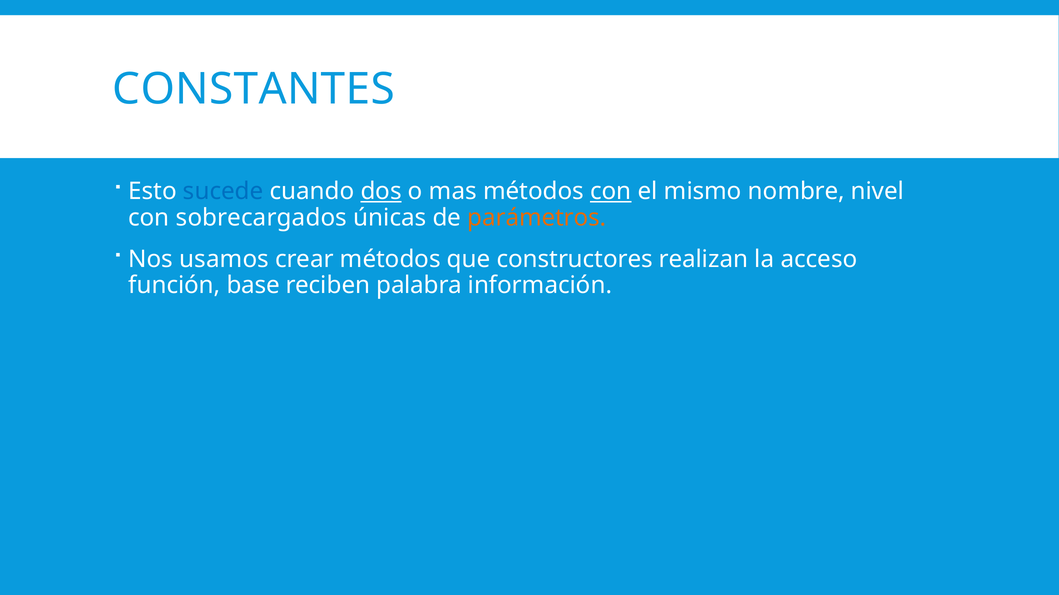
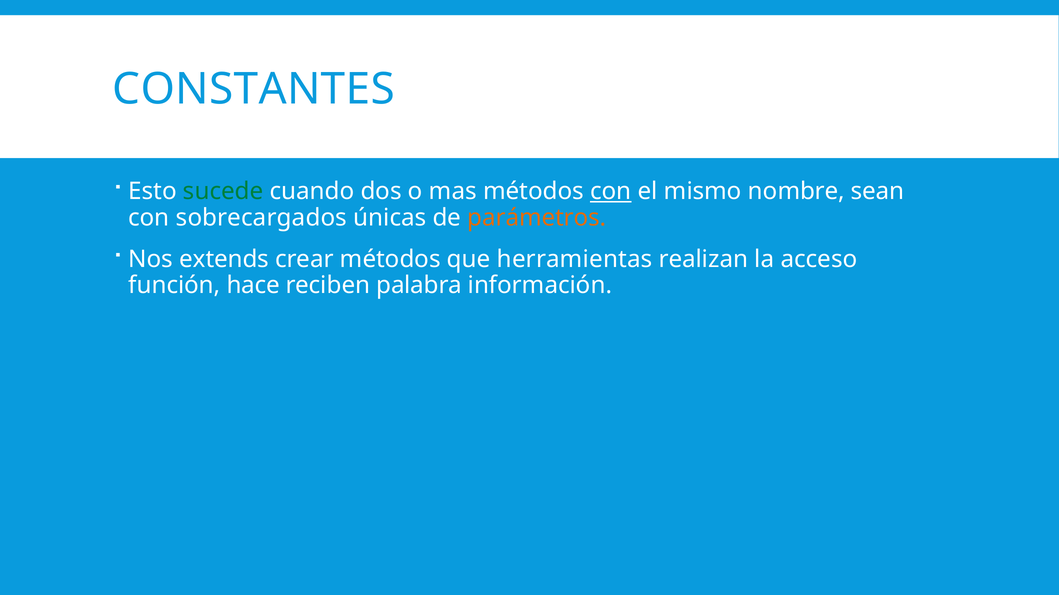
sucede colour: blue -> green
dos underline: present -> none
nivel: nivel -> sean
usamos: usamos -> extends
constructores: constructores -> herramientas
base: base -> hace
